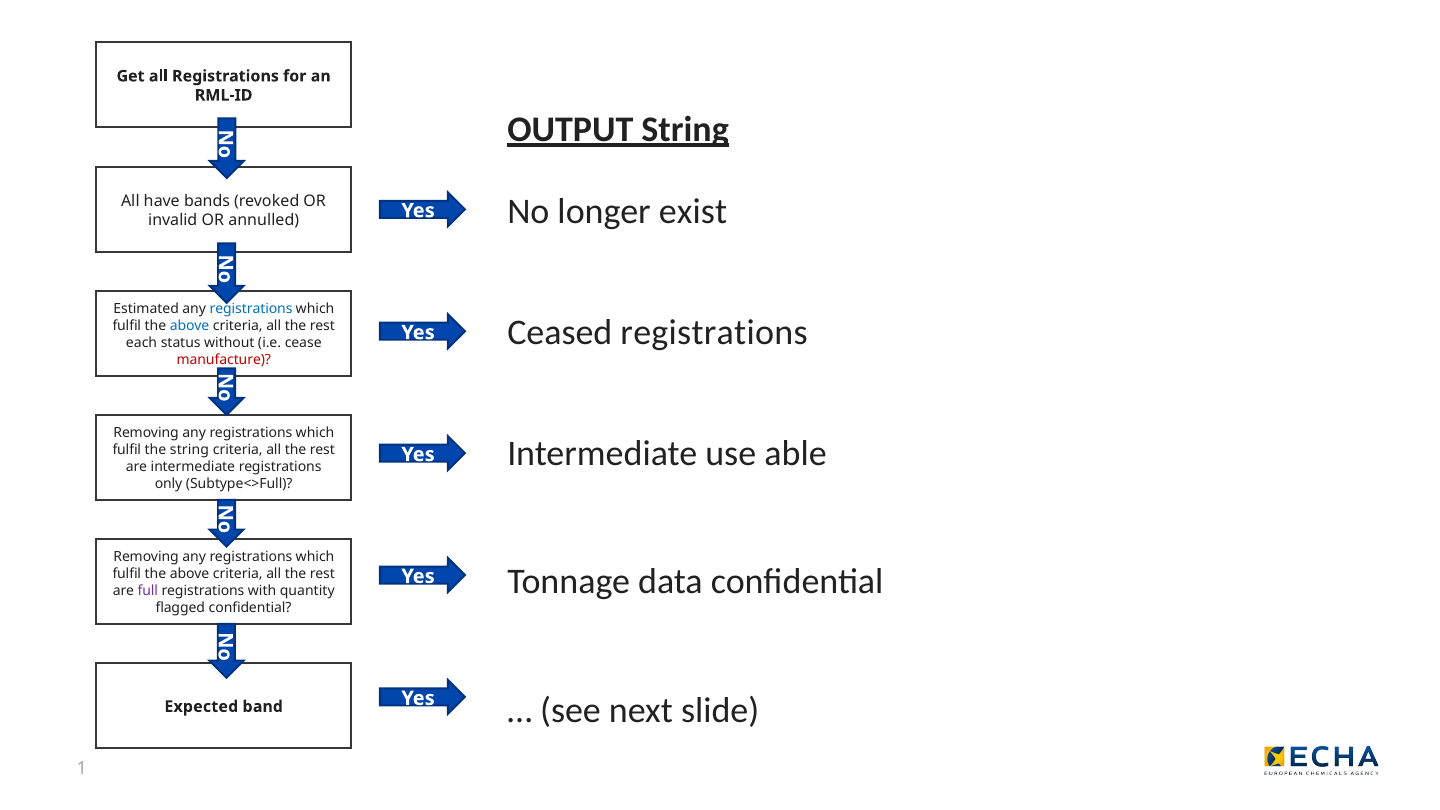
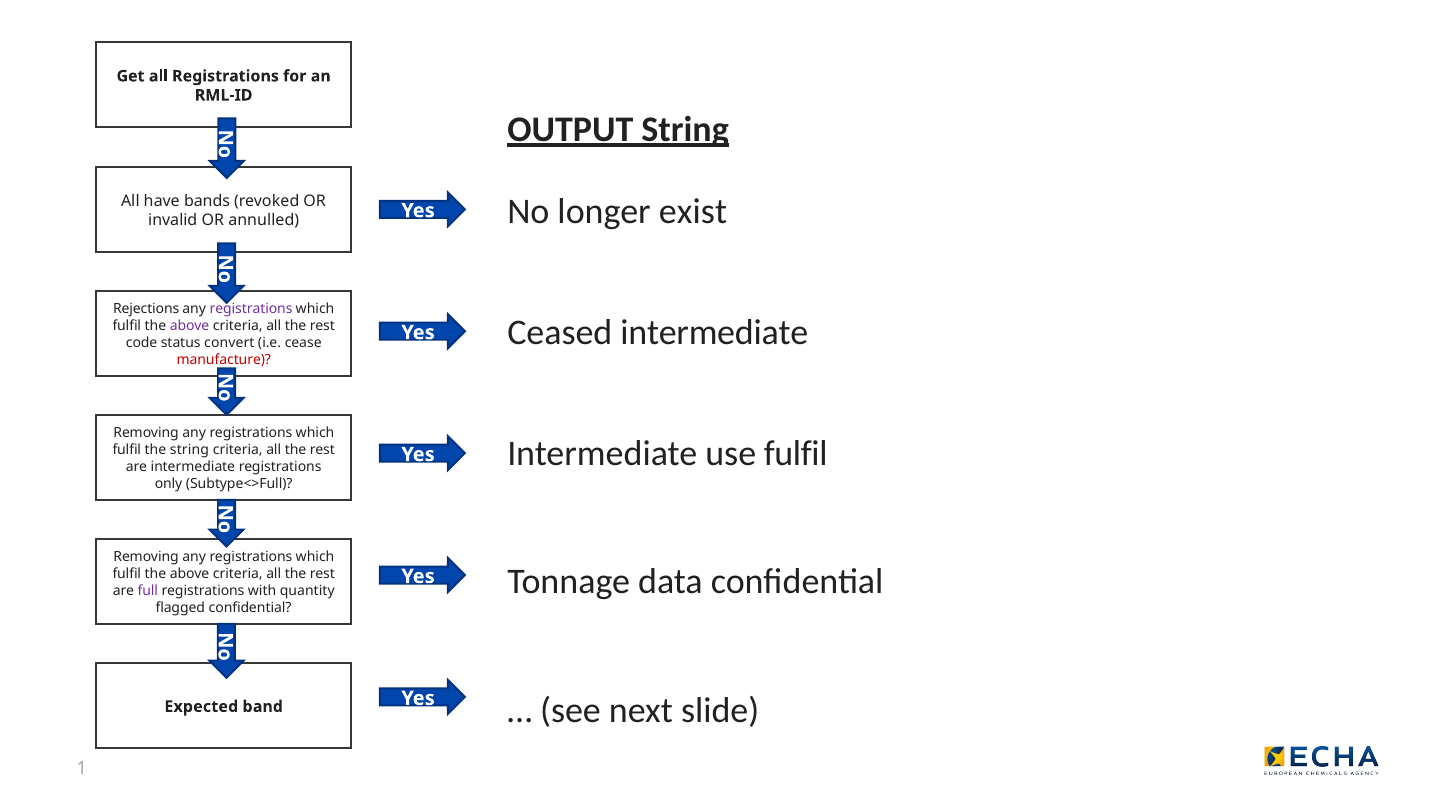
Estimated: Estimated -> Rejections
registrations at (251, 309) colour: blue -> purple
Ceased registrations: registrations -> intermediate
above at (190, 326) colour: blue -> purple
each: each -> code
without: without -> convert
use able: able -> fulfil
